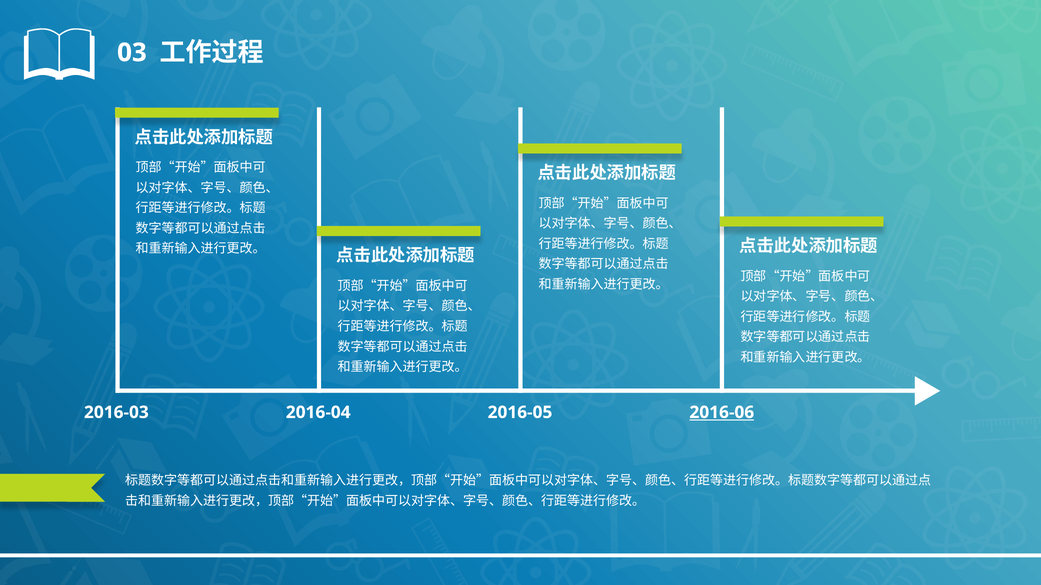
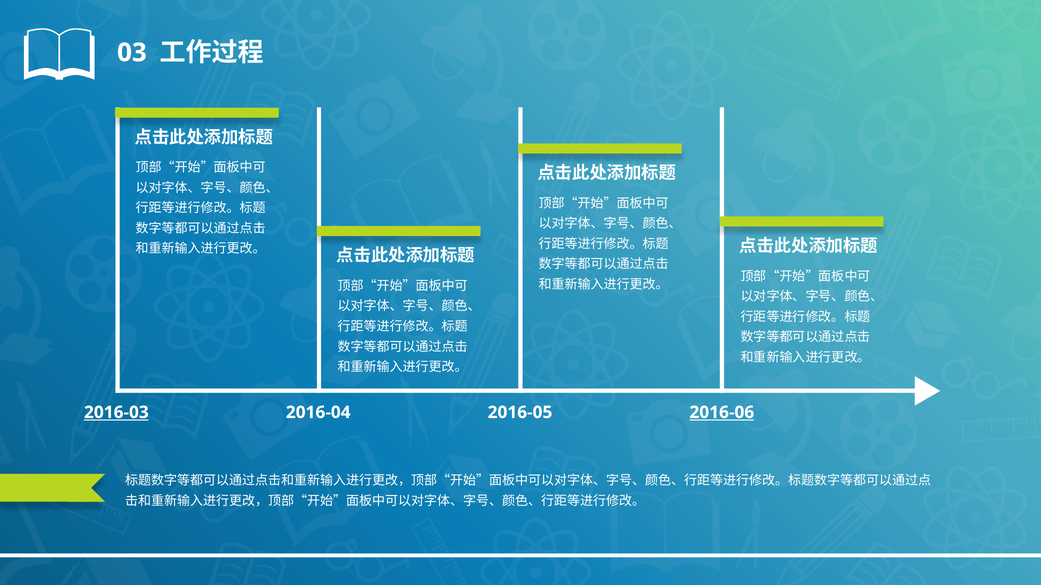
2016-03 underline: none -> present
